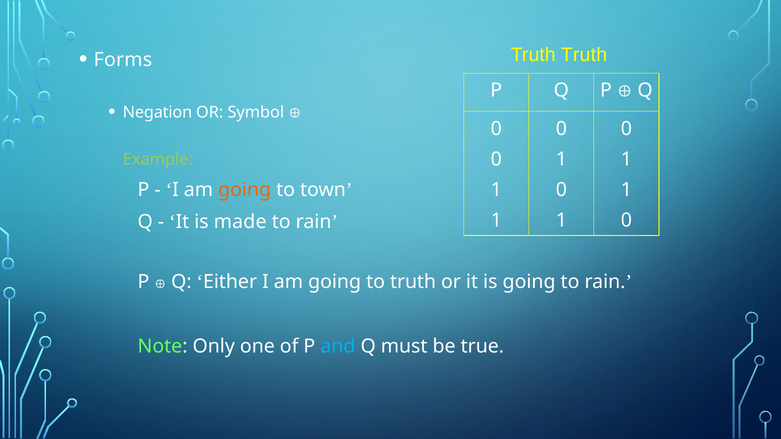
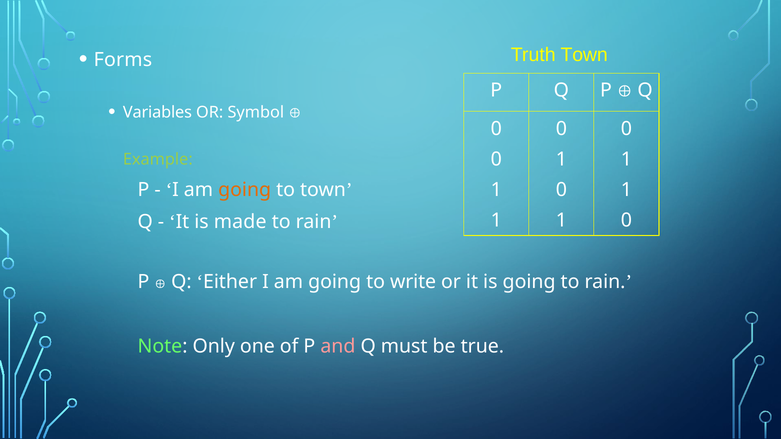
Truth Truth: Truth -> Town
Negation: Negation -> Variables
to truth: truth -> write
and colour: light blue -> pink
